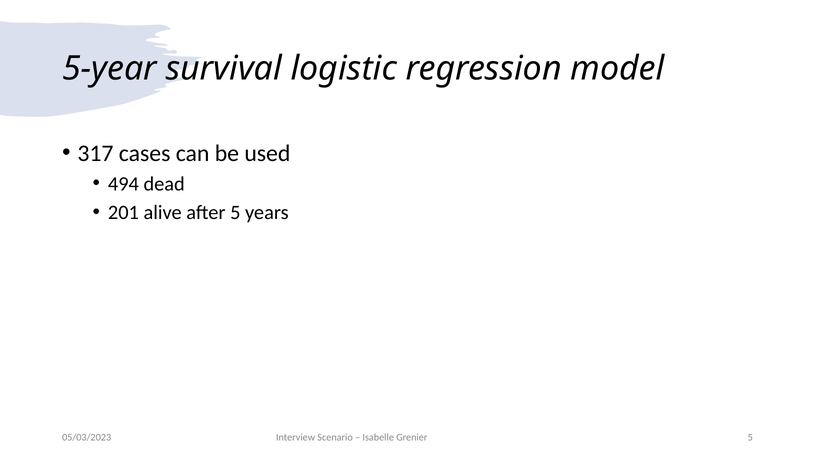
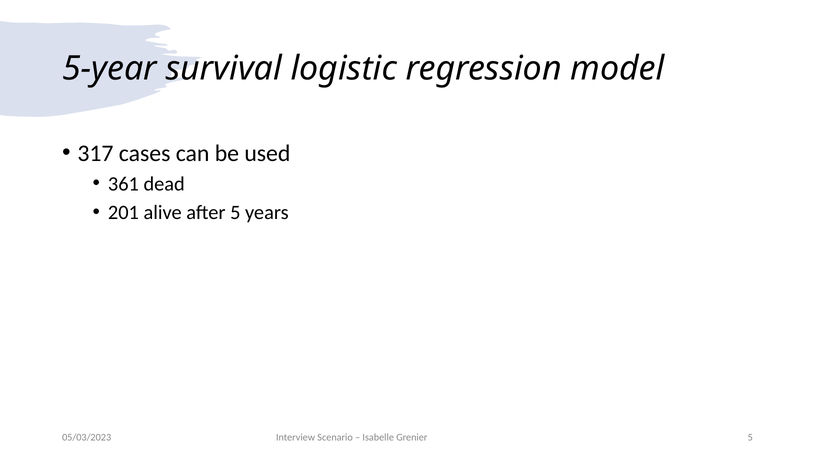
494: 494 -> 361
